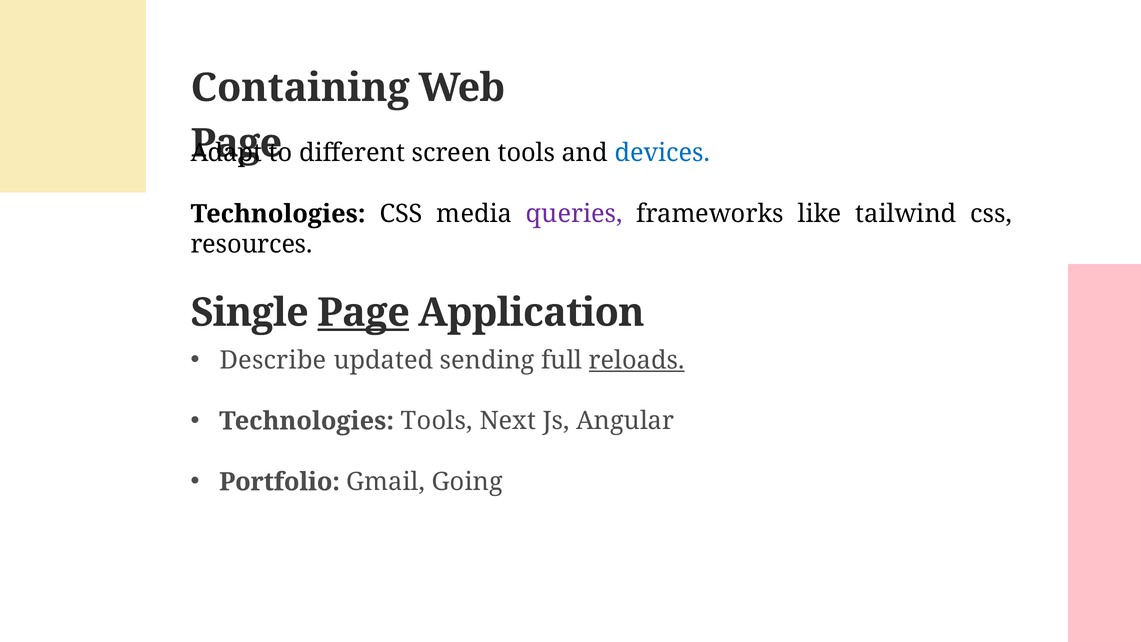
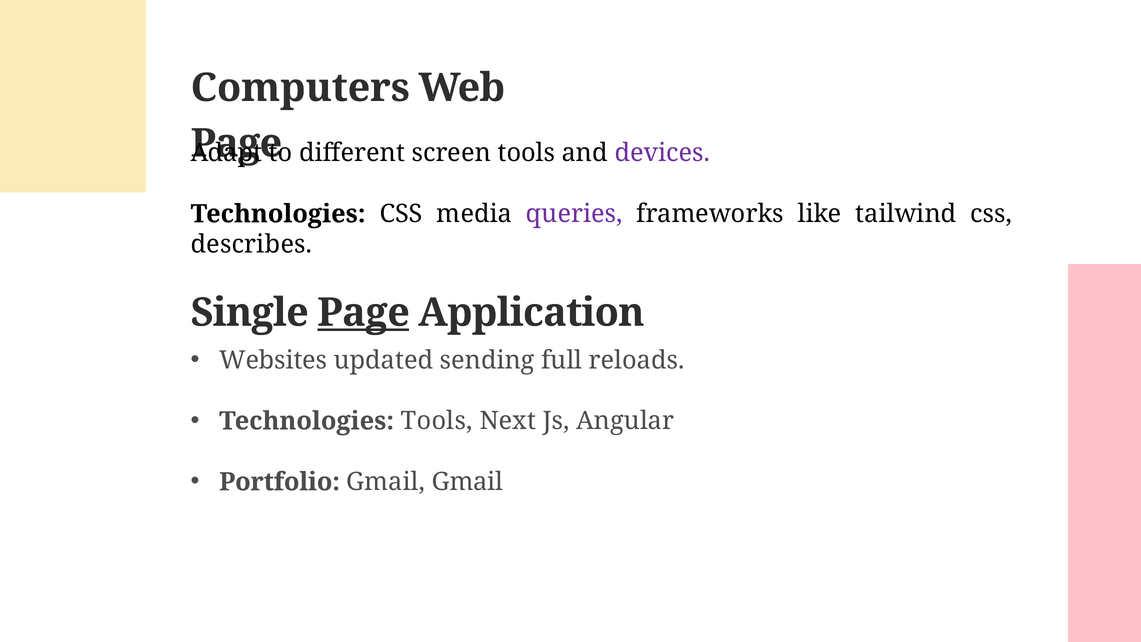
Containing: Containing -> Computers
devices colour: blue -> purple
resources: resources -> describes
Describe: Describe -> Websites
reloads underline: present -> none
Gmail Going: Going -> Gmail
